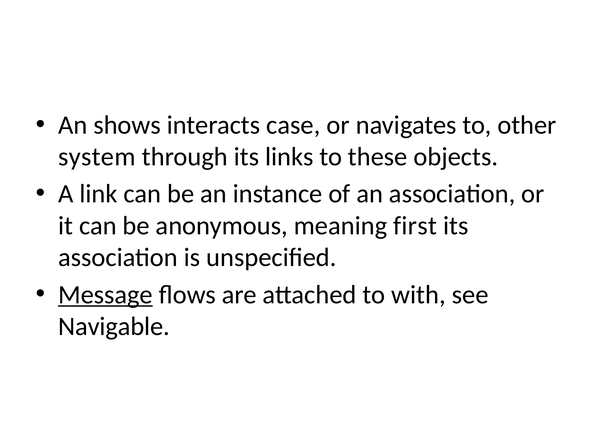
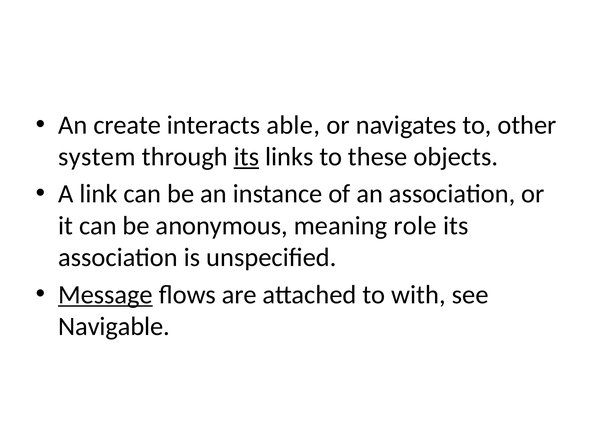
shows: shows -> create
case: case -> able
its at (246, 157) underline: none -> present
first: first -> role
